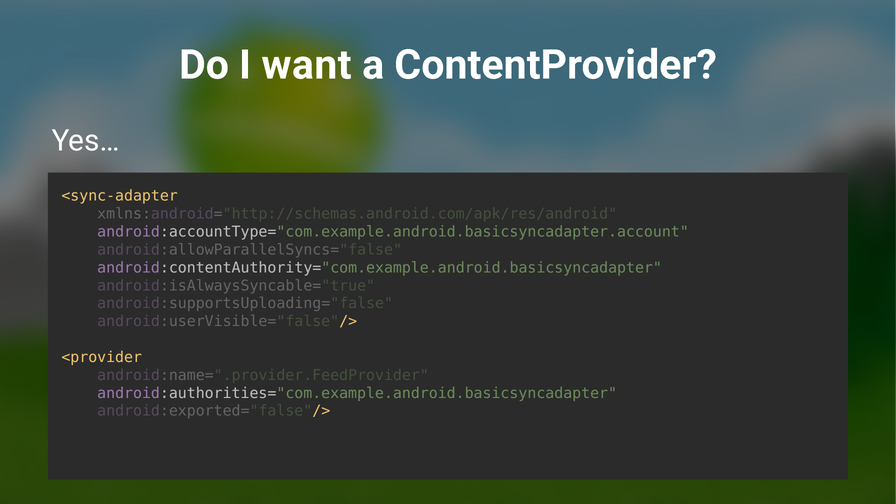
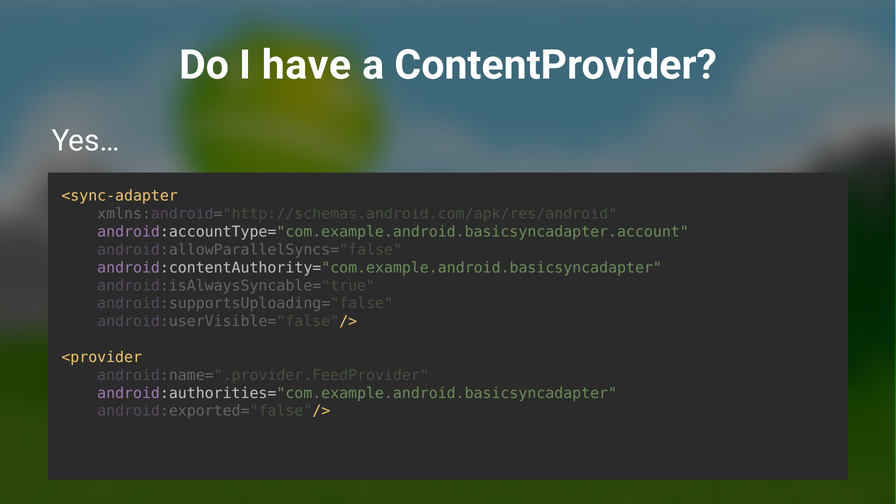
want: want -> have
